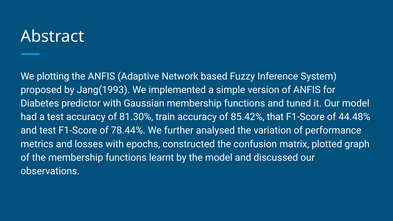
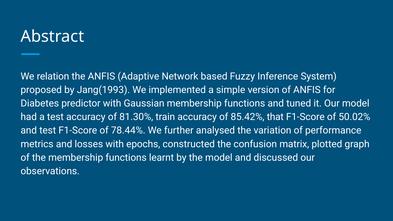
plotting: plotting -> relation
44.48%: 44.48% -> 50.02%
